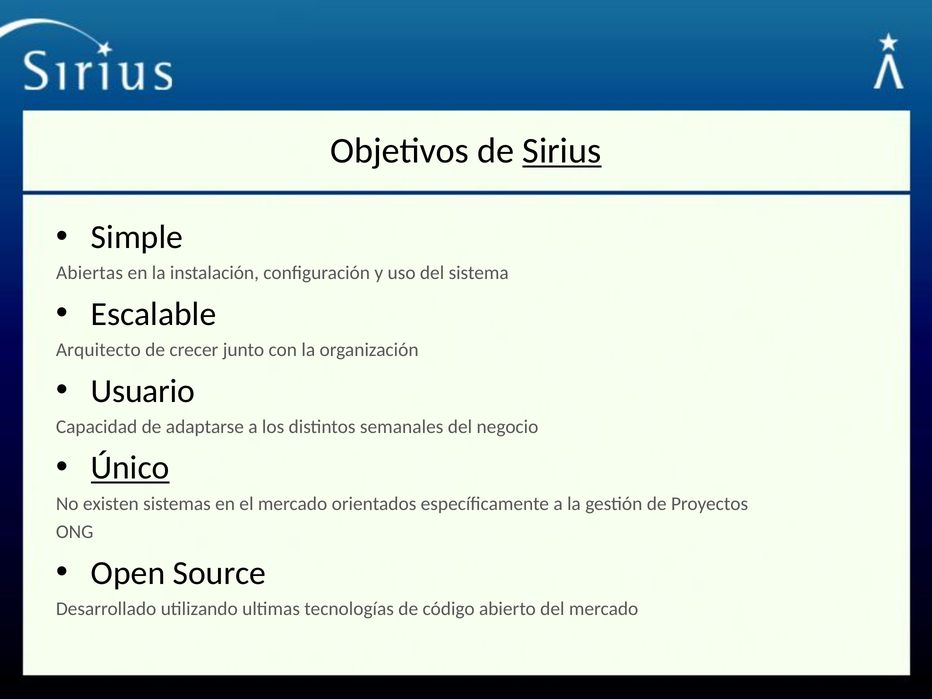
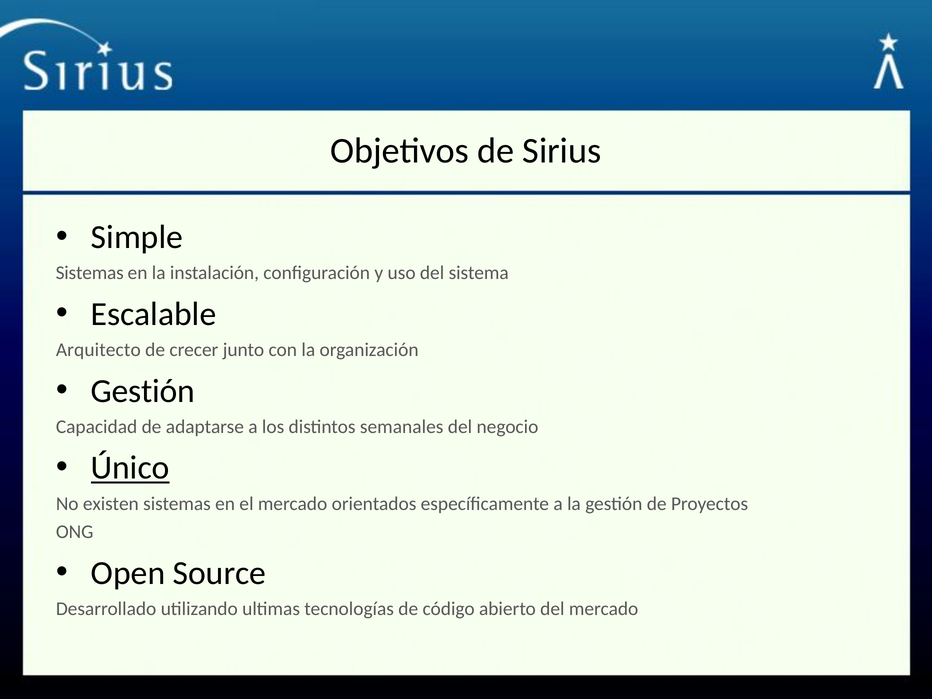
Sirius underline: present -> none
Abiertas at (89, 273): Abiertas -> Sistemas
Usuario at (143, 391): Usuario -> Gestión
